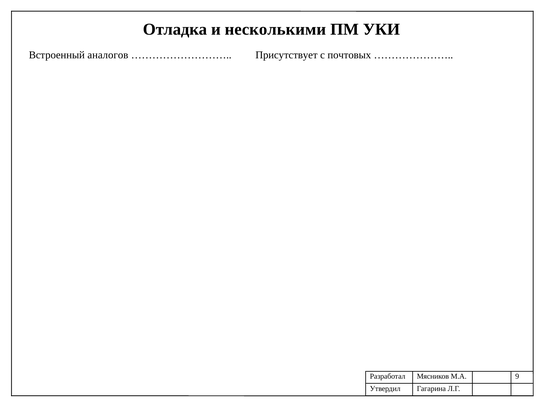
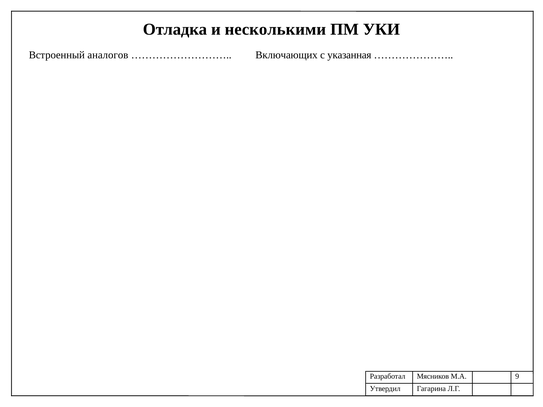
Присутствует: Присутствует -> Включающих
почтовых: почтовых -> указанная
